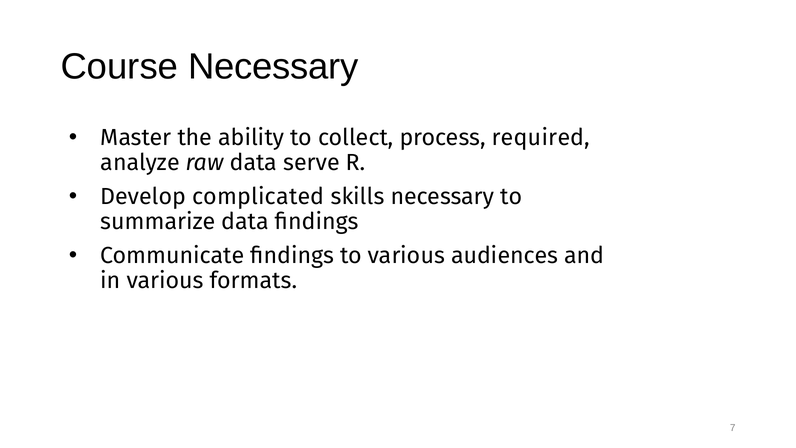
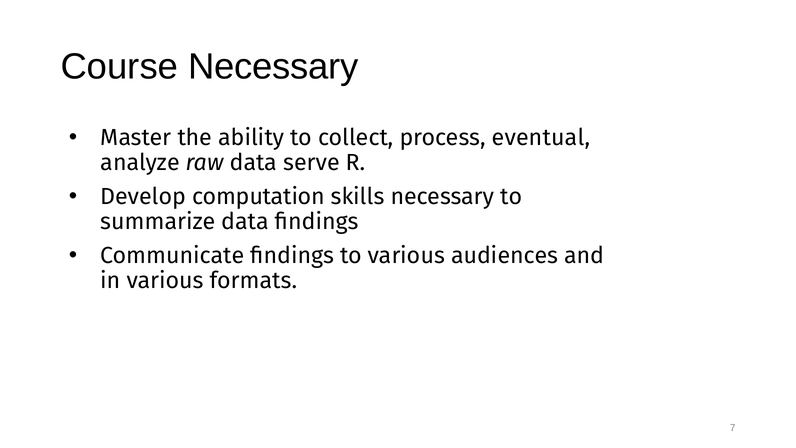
required: required -> eventual
complicated: complicated -> computation
